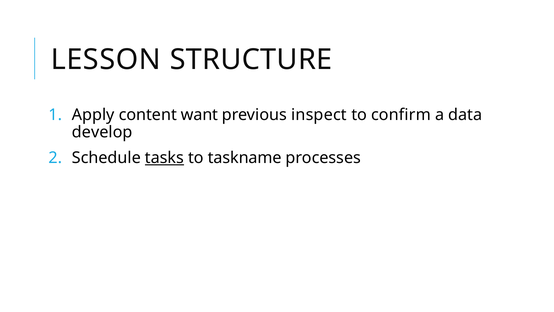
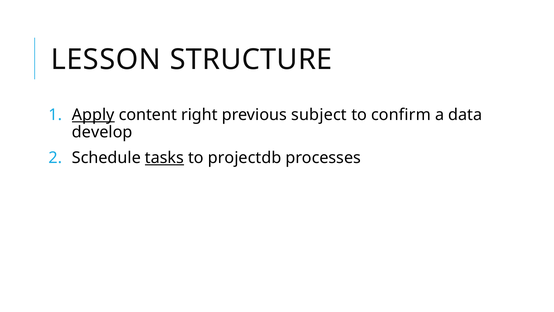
Apply underline: none -> present
want: want -> right
inspect: inspect -> subject
taskname: taskname -> projectdb
